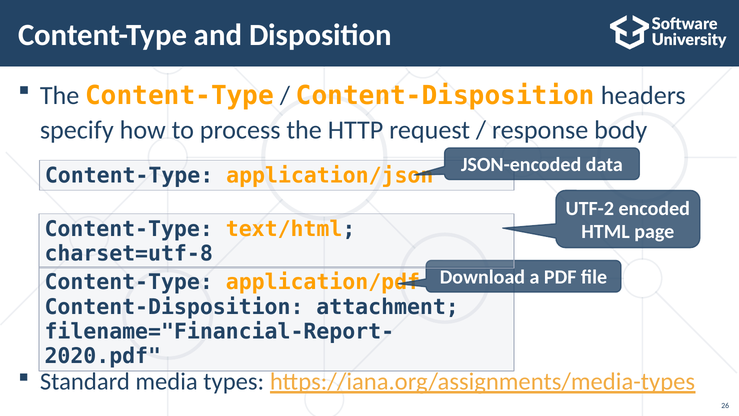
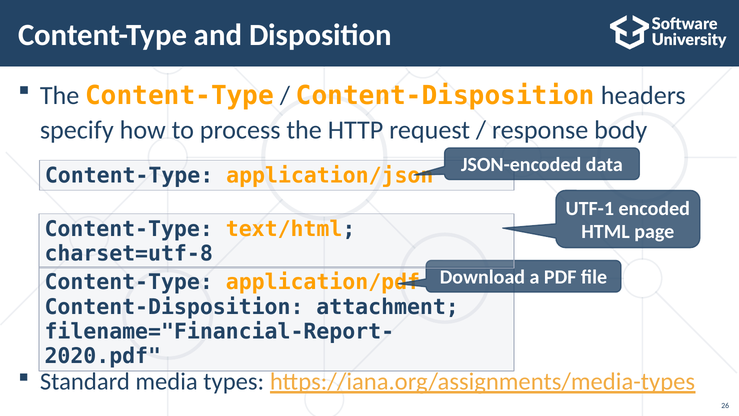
UTF-2: UTF-2 -> UTF-1
